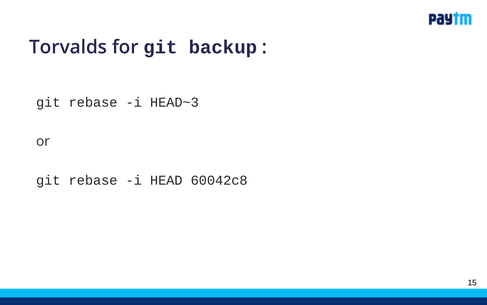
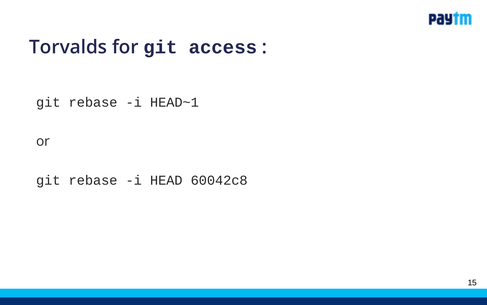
backup: backup -> access
HEAD~3: HEAD~3 -> HEAD~1
